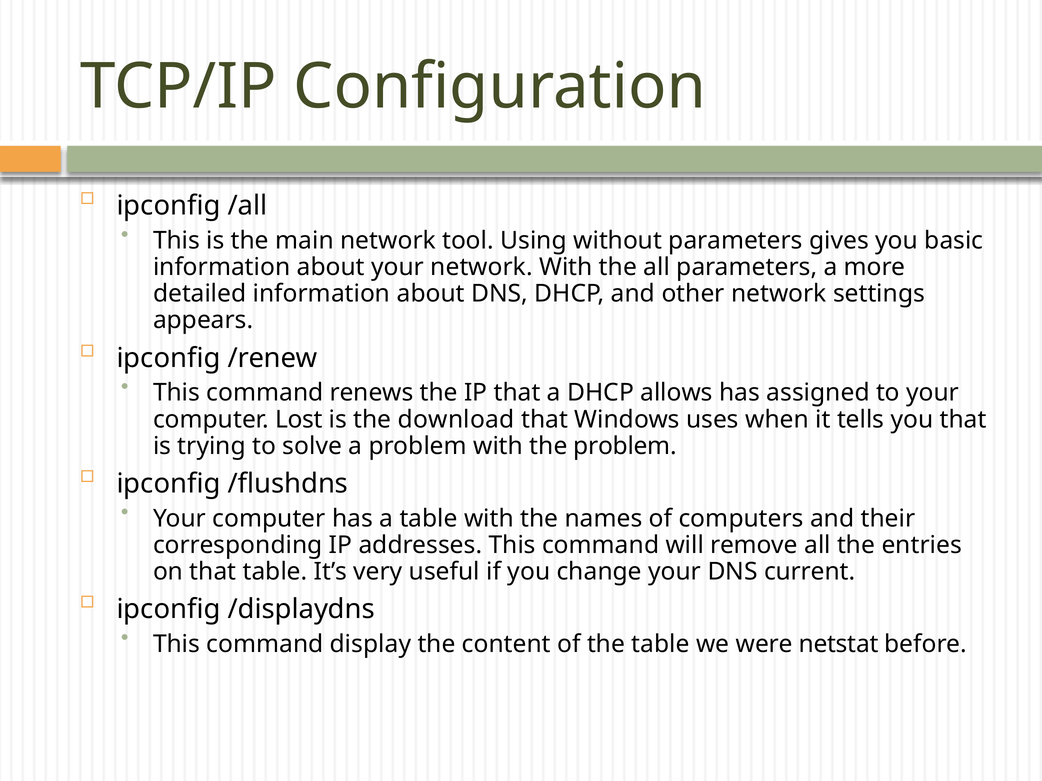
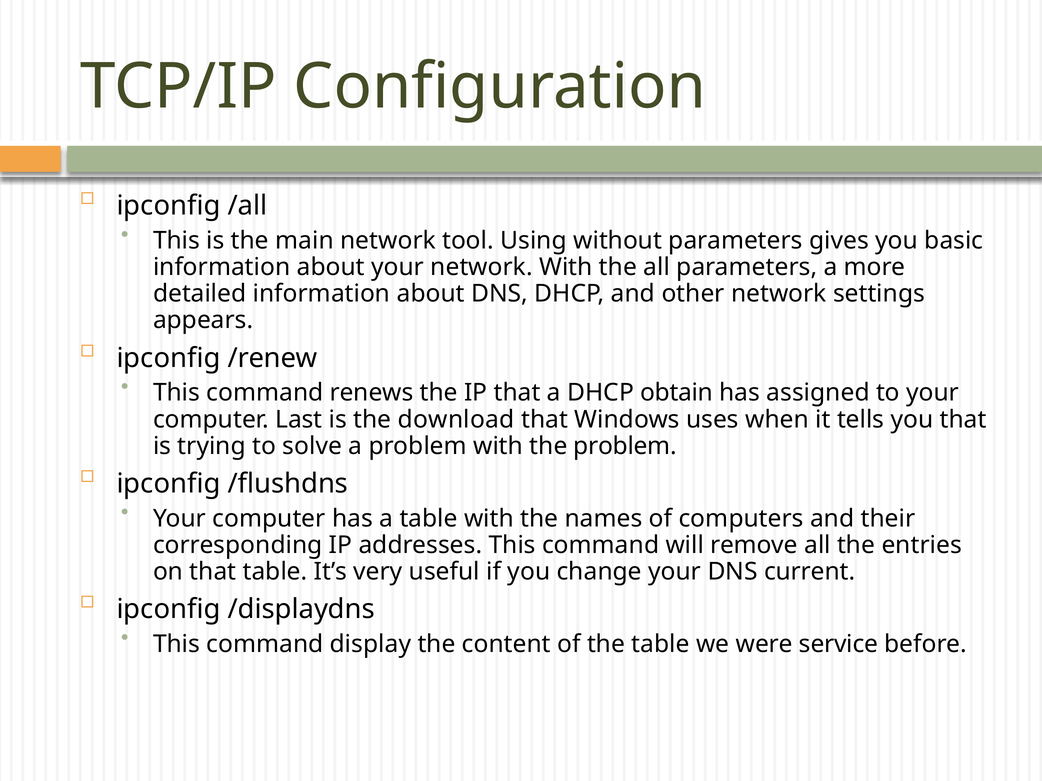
allows: allows -> obtain
Lost: Lost -> Last
netstat: netstat -> service
